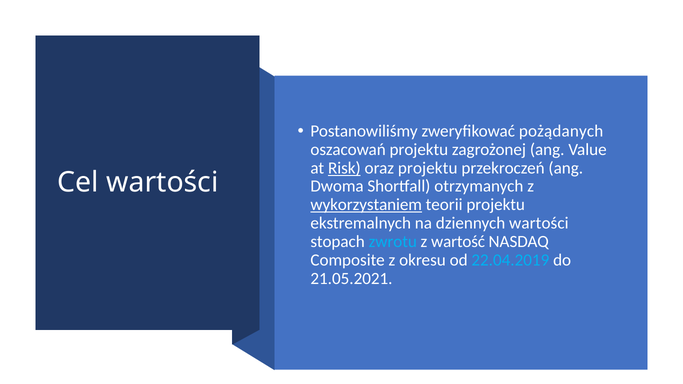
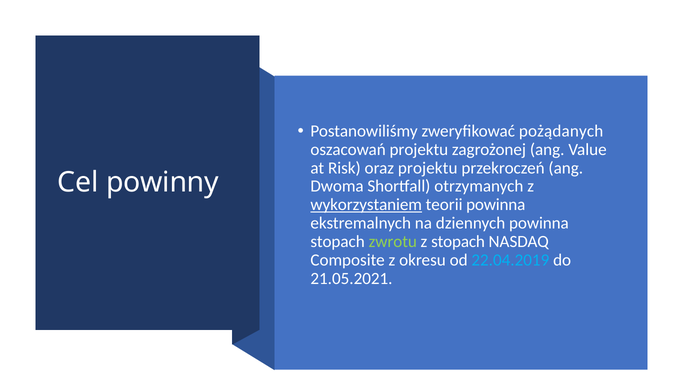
Risk underline: present -> none
Cel wartości: wartości -> powinny
teorii projektu: projektu -> powinna
dziennych wartości: wartości -> powinna
zwrotu colour: light blue -> light green
z wartość: wartość -> stopach
